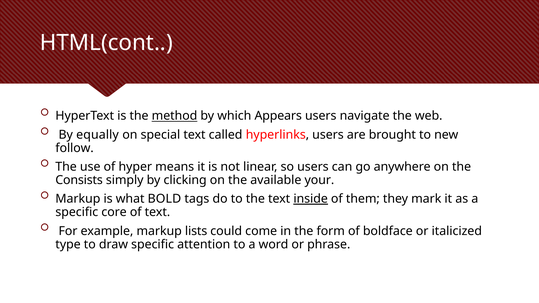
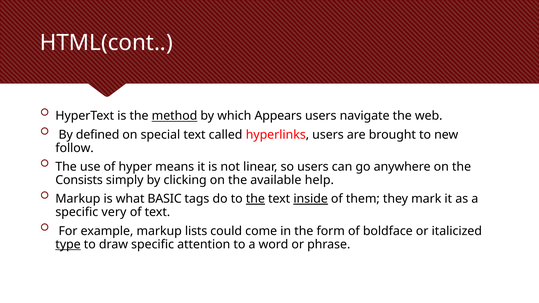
equally: equally -> defined
your: your -> help
BOLD: BOLD -> BASIC
the at (255, 199) underline: none -> present
core: core -> very
type underline: none -> present
